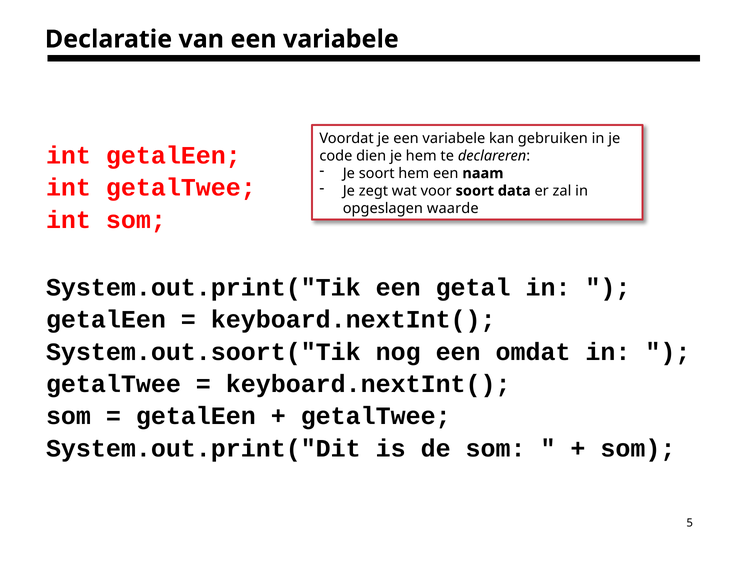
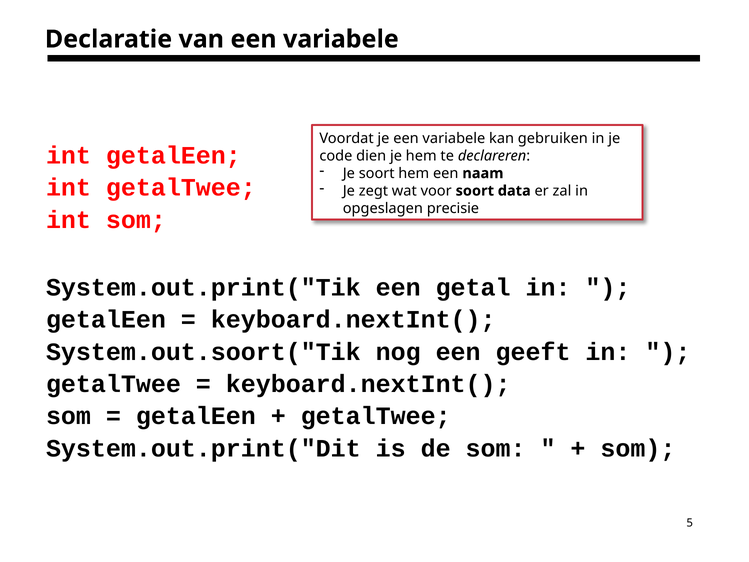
waarde: waarde -> precisie
omdat: omdat -> geeft
